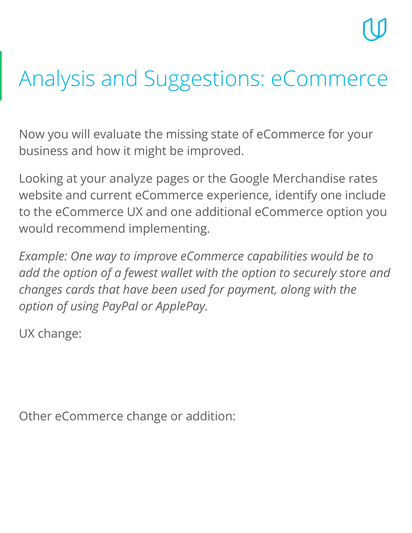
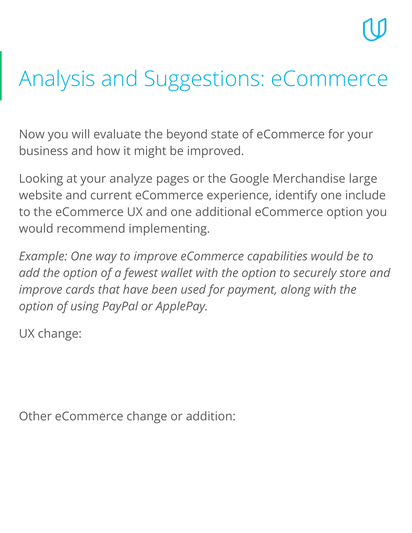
missing: missing -> beyond
rates: rates -> large
changes at (41, 290): changes -> improve
